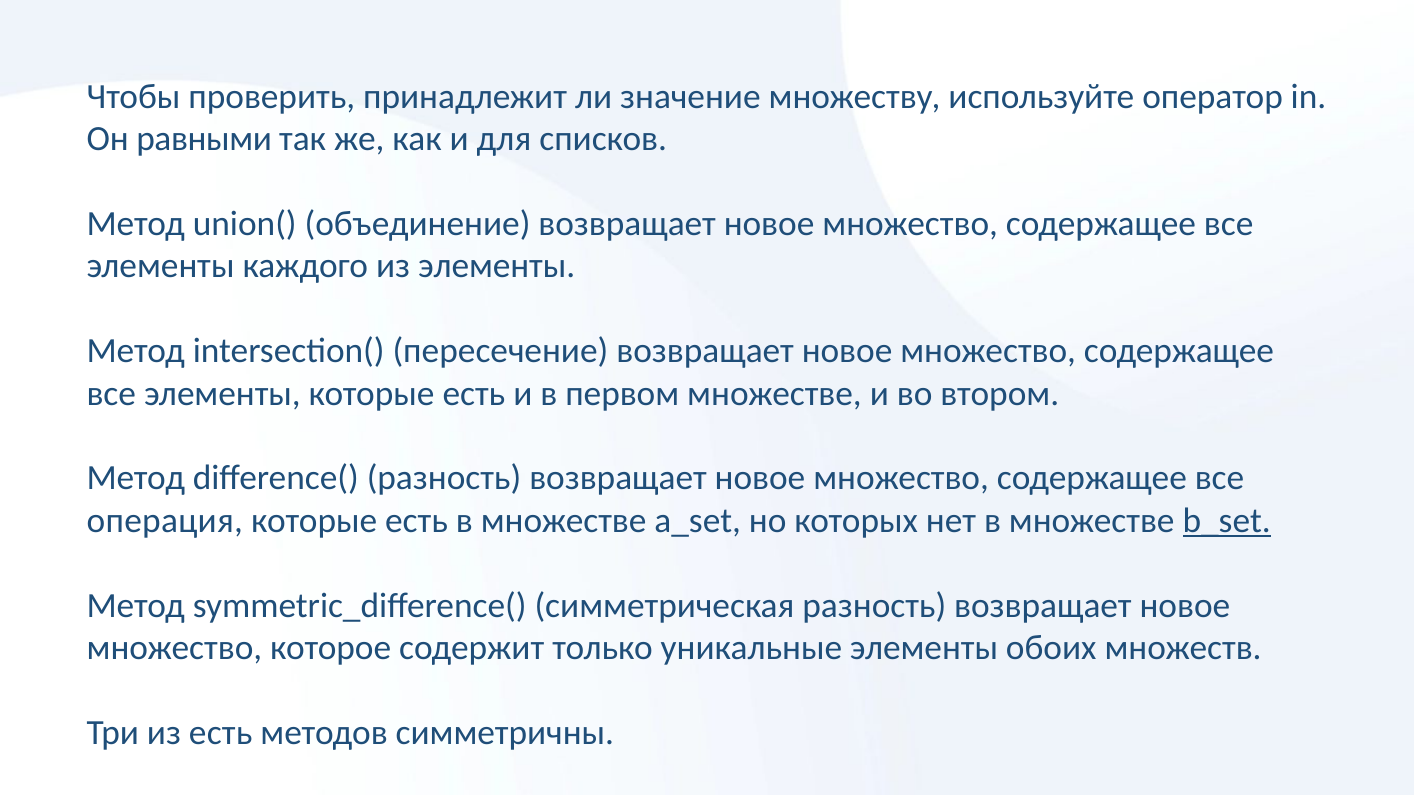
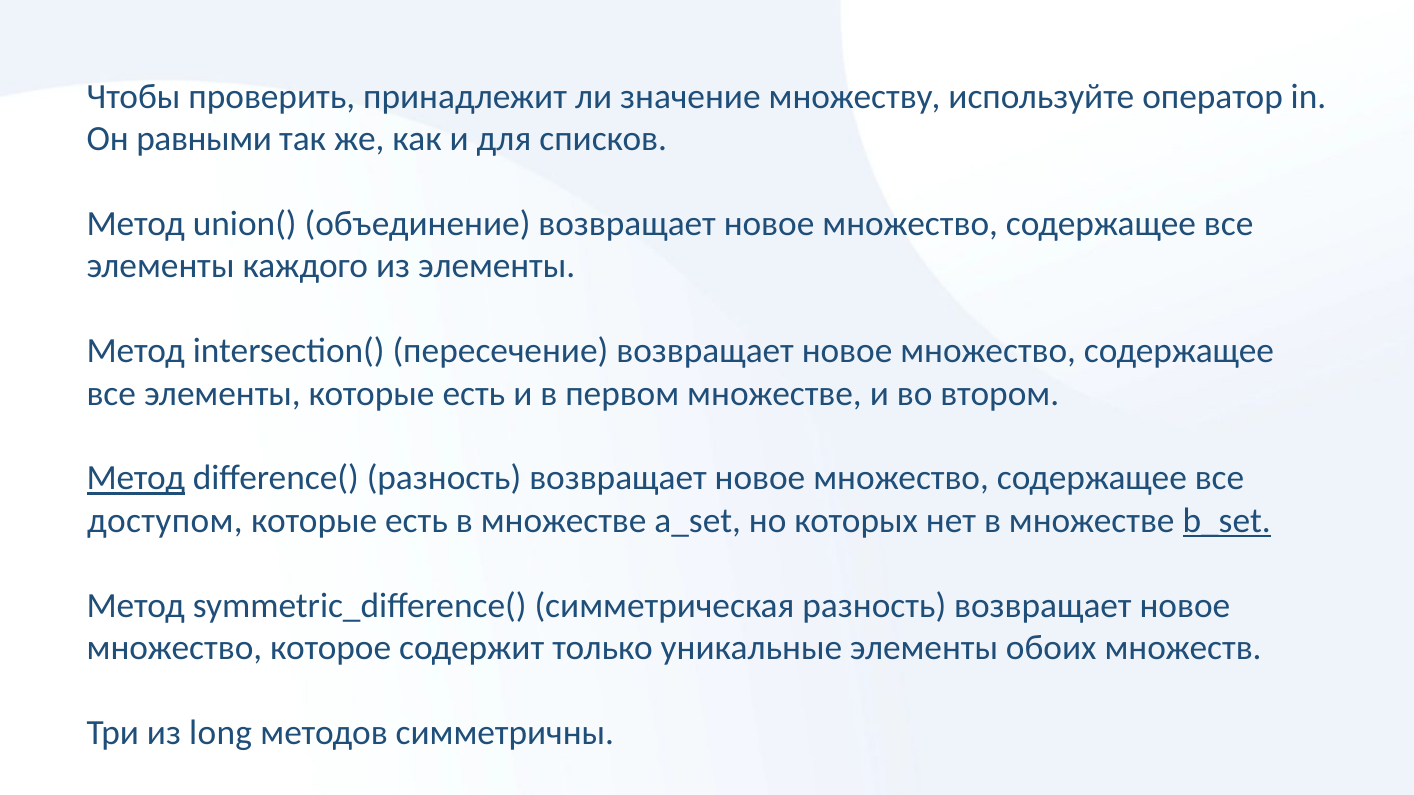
Метод at (136, 479) underline: none -> present
операция: операция -> доступом
из есть: есть -> long
